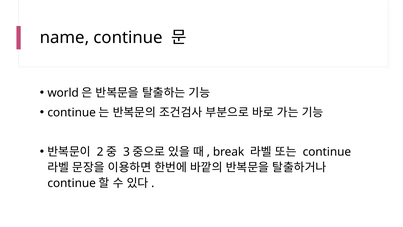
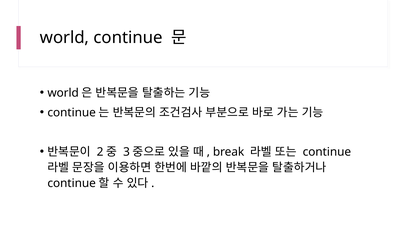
name at (65, 38): name -> world
